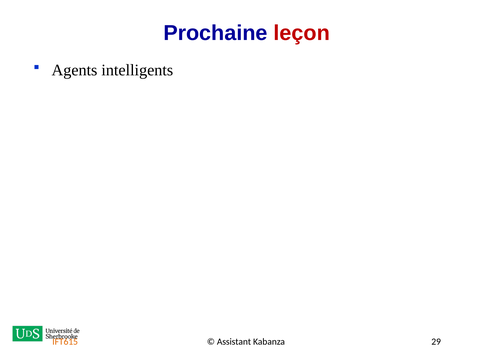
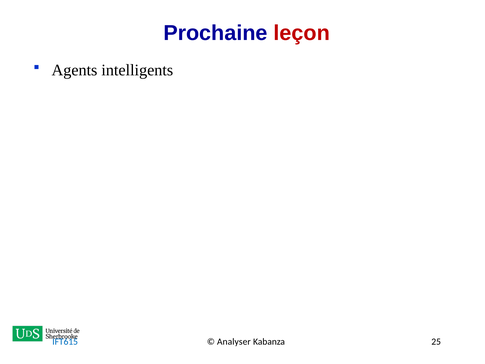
IFT615 colour: orange -> blue
Assistant: Assistant -> Analyser
29: 29 -> 25
